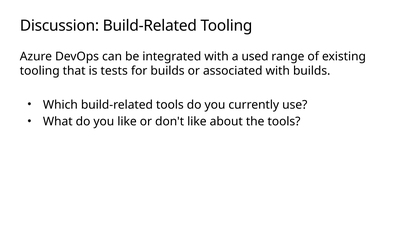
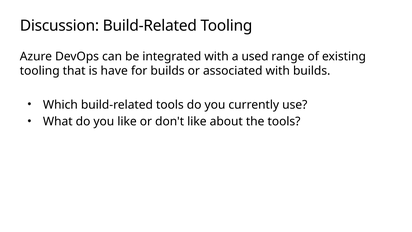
tests: tests -> have
